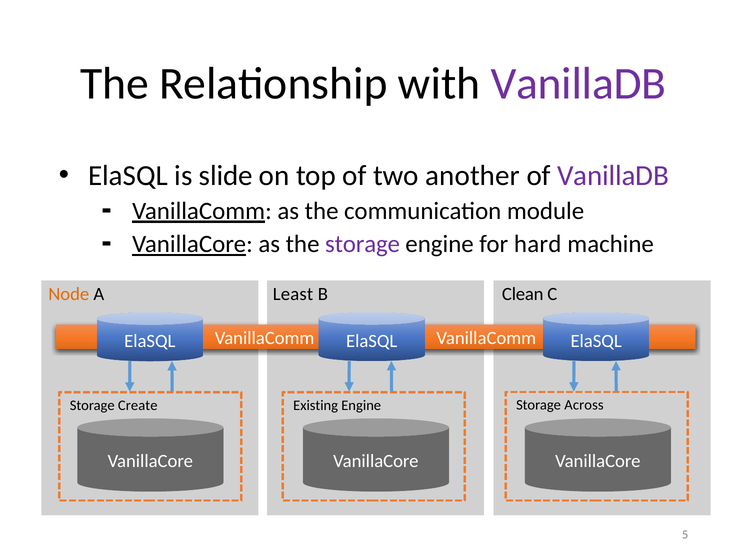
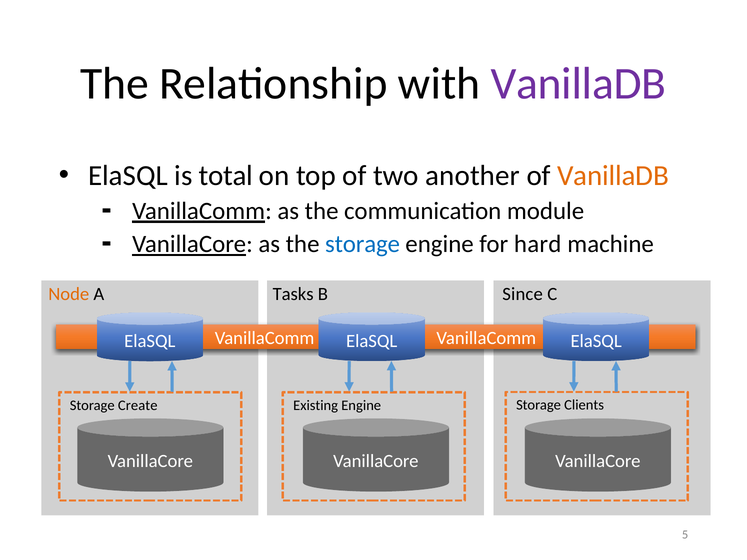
slide: slide -> total
VanillaDB at (613, 176) colour: purple -> orange
storage at (363, 244) colour: purple -> blue
Least: Least -> Tasks
Clean: Clean -> Since
Across: Across -> Clients
